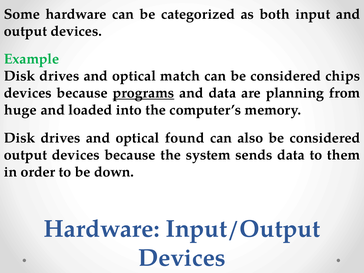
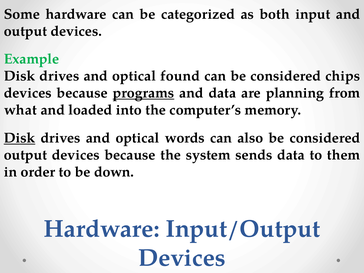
match: match -> found
huge: huge -> what
Disk at (20, 138) underline: none -> present
found: found -> words
